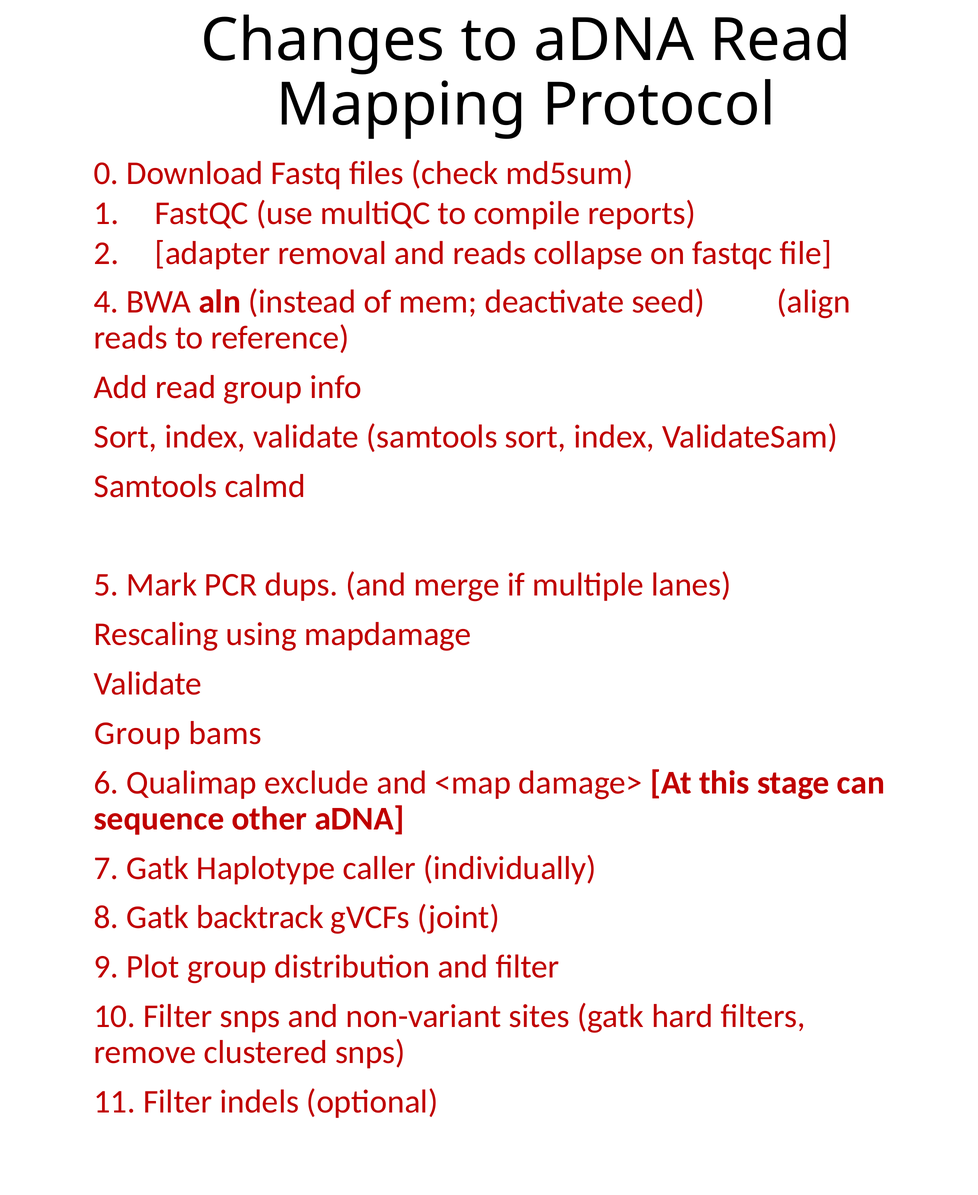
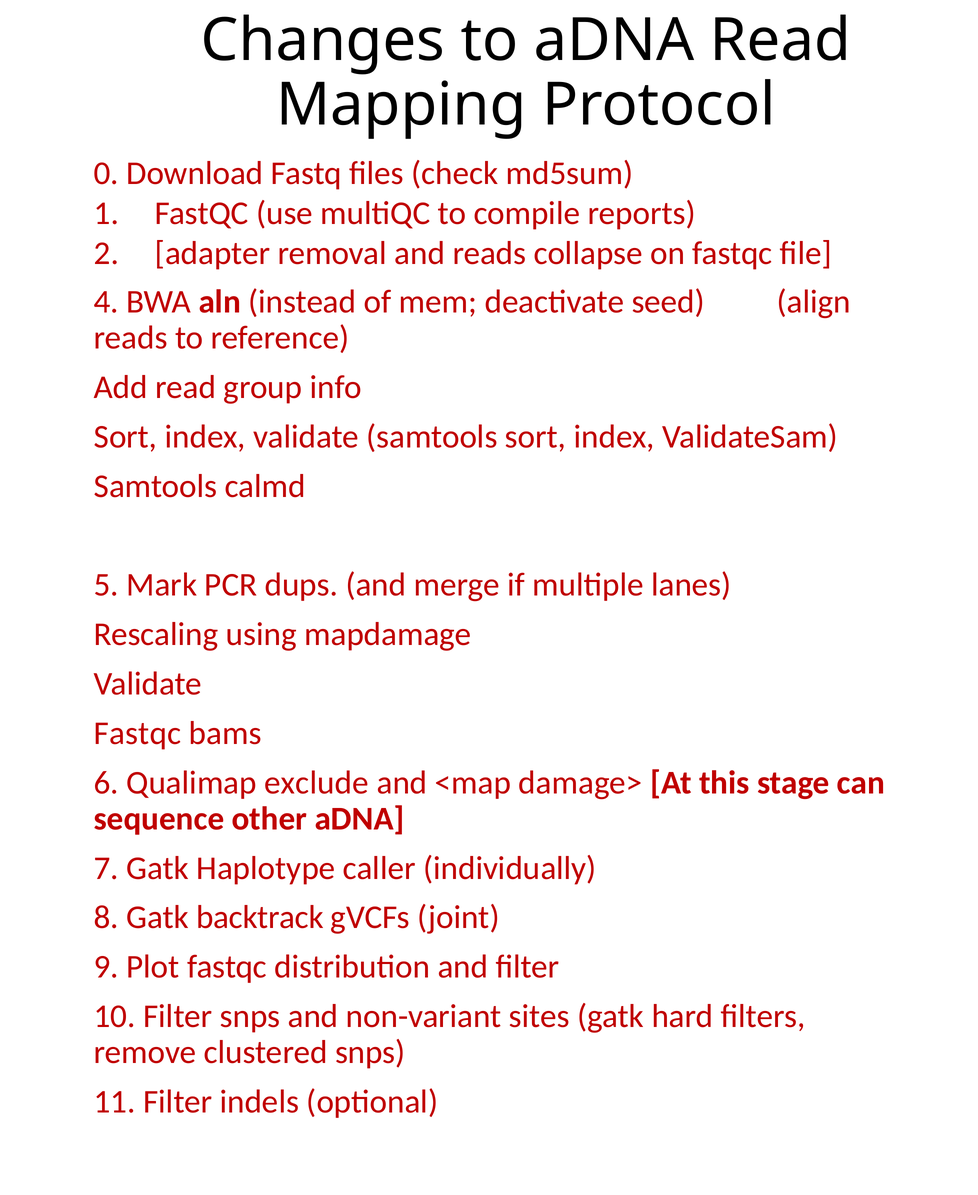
Group at (137, 734): Group -> Fastqc
Plot group: group -> fastqc
